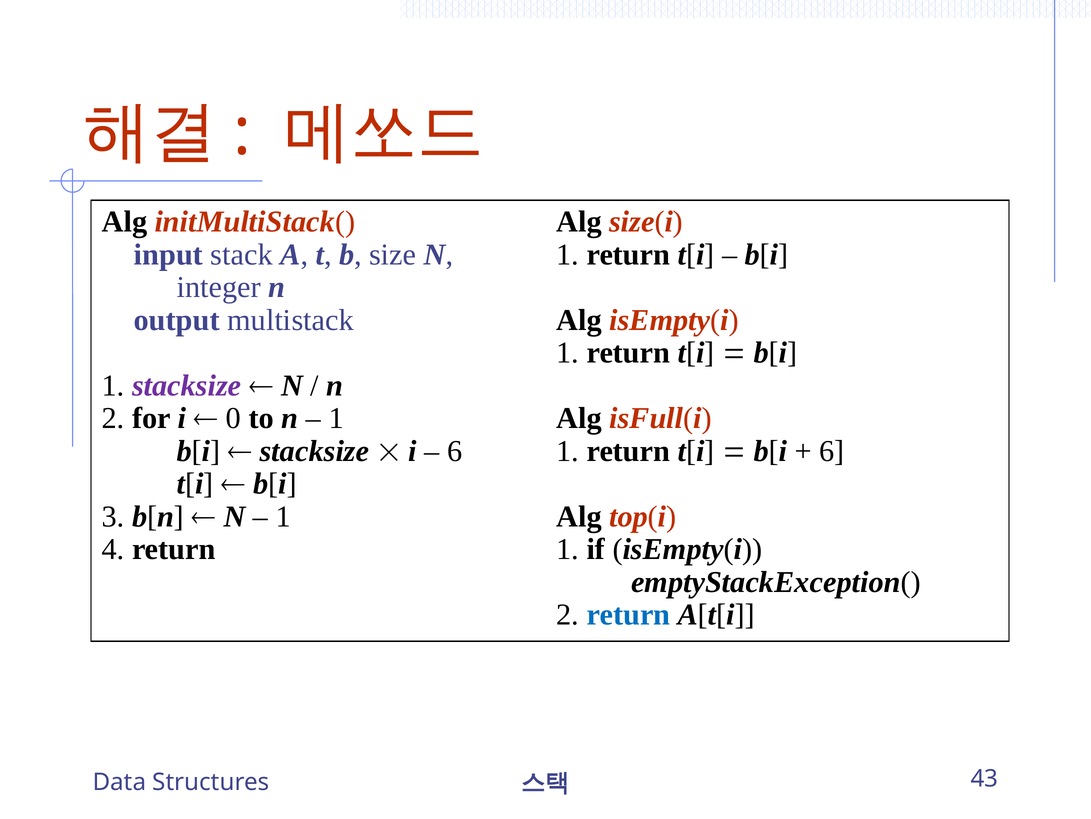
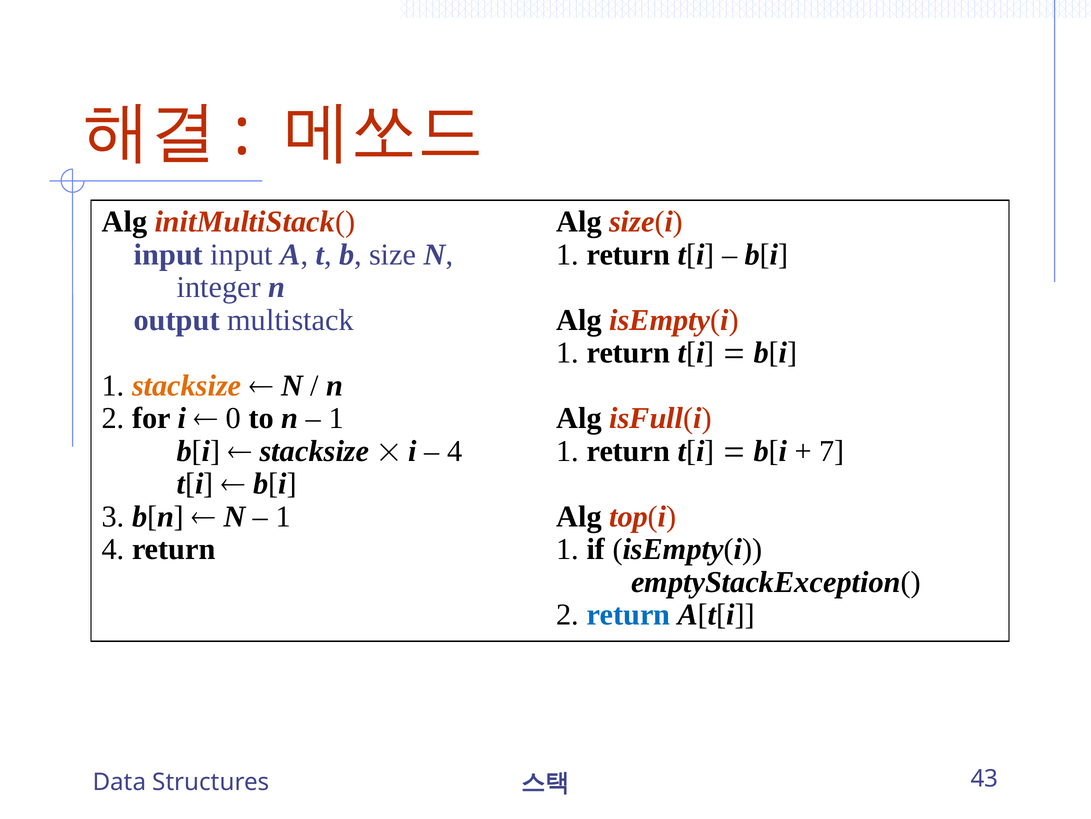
input stack: stack -> input
stacksize at (187, 385) colour: purple -> orange
6 at (455, 451): 6 -> 4
6 at (832, 451): 6 -> 7
